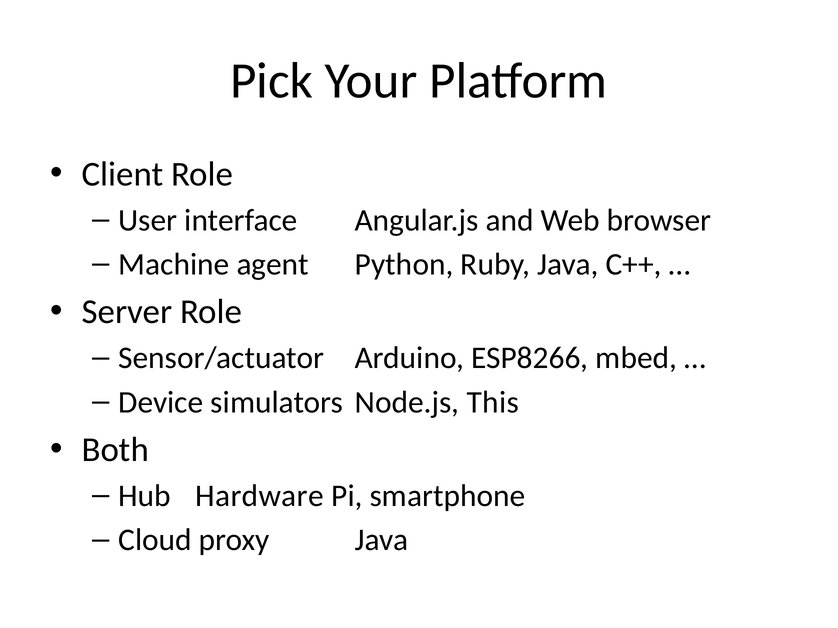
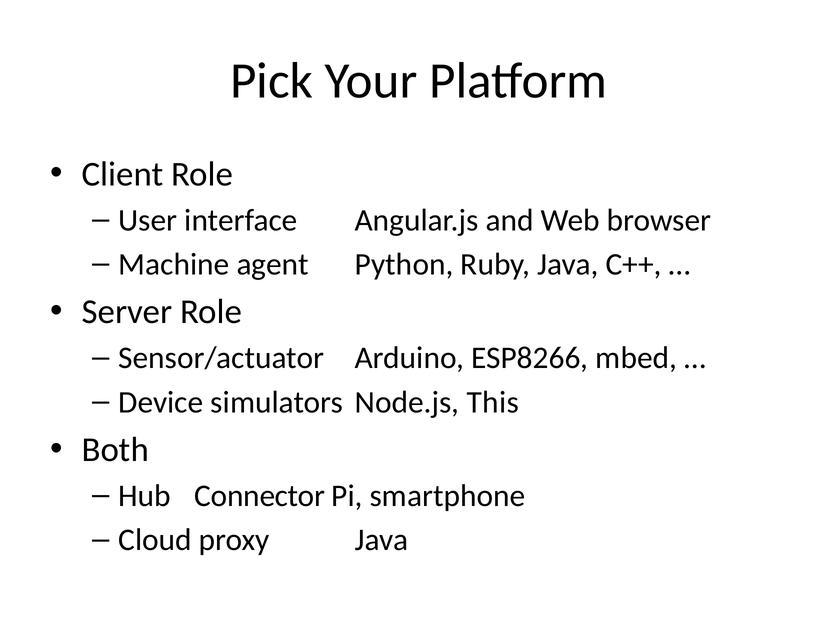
Hardware: Hardware -> Connector
